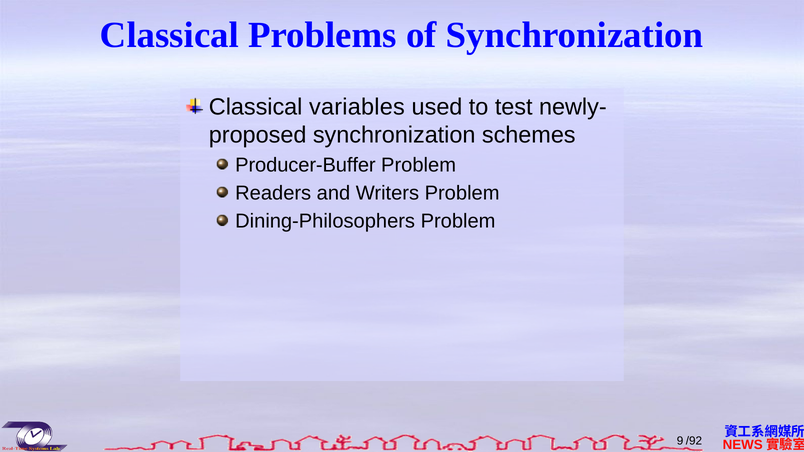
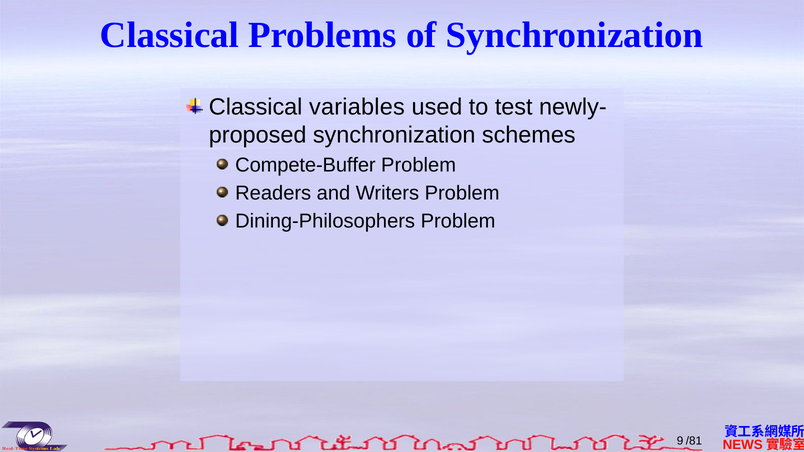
Producer-Buffer: Producer-Buffer -> Compete-Buffer
/92: /92 -> /81
